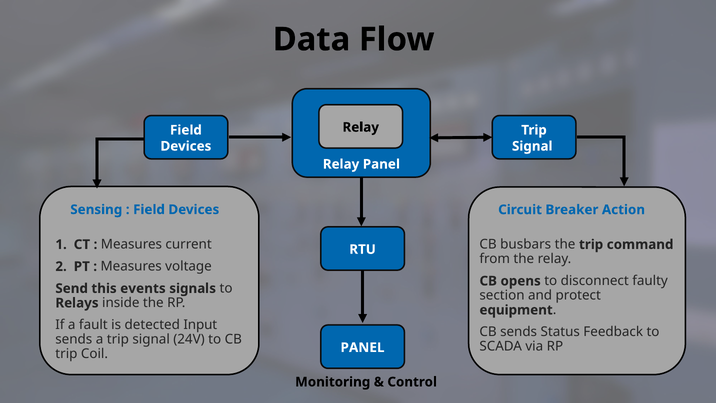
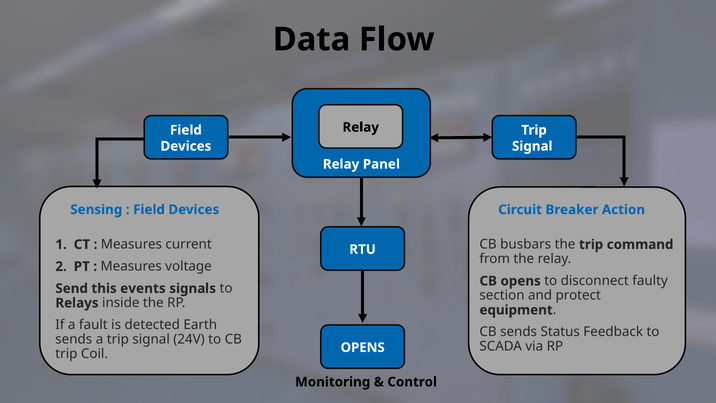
Input: Input -> Earth
PANEL at (363, 347): PANEL -> OPENS
